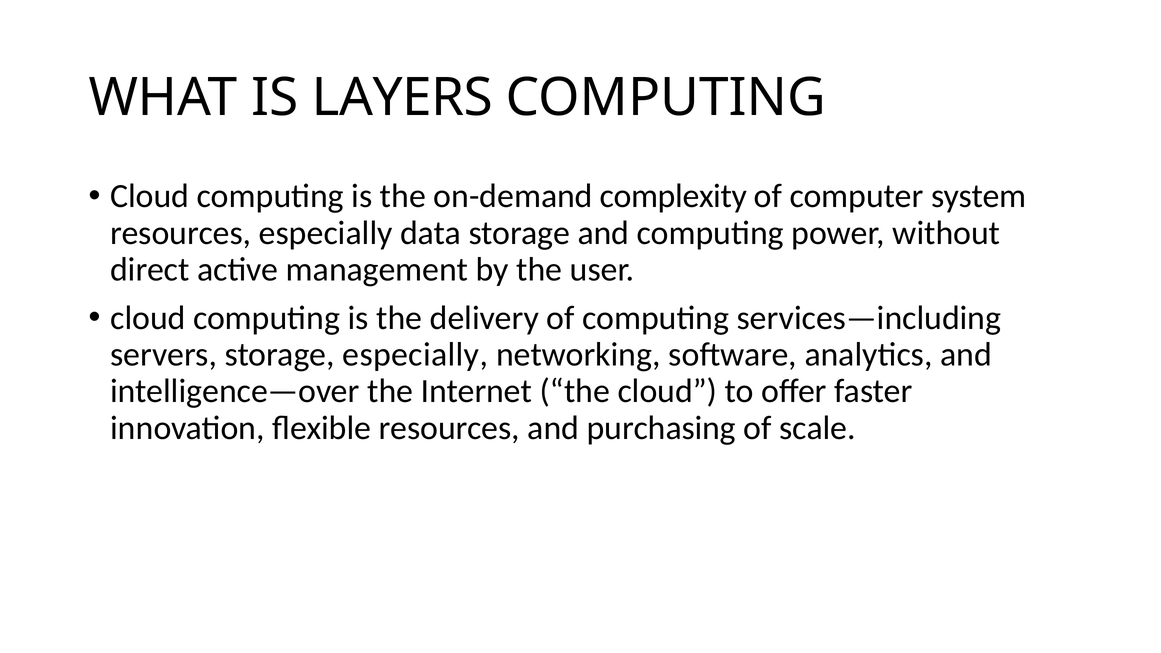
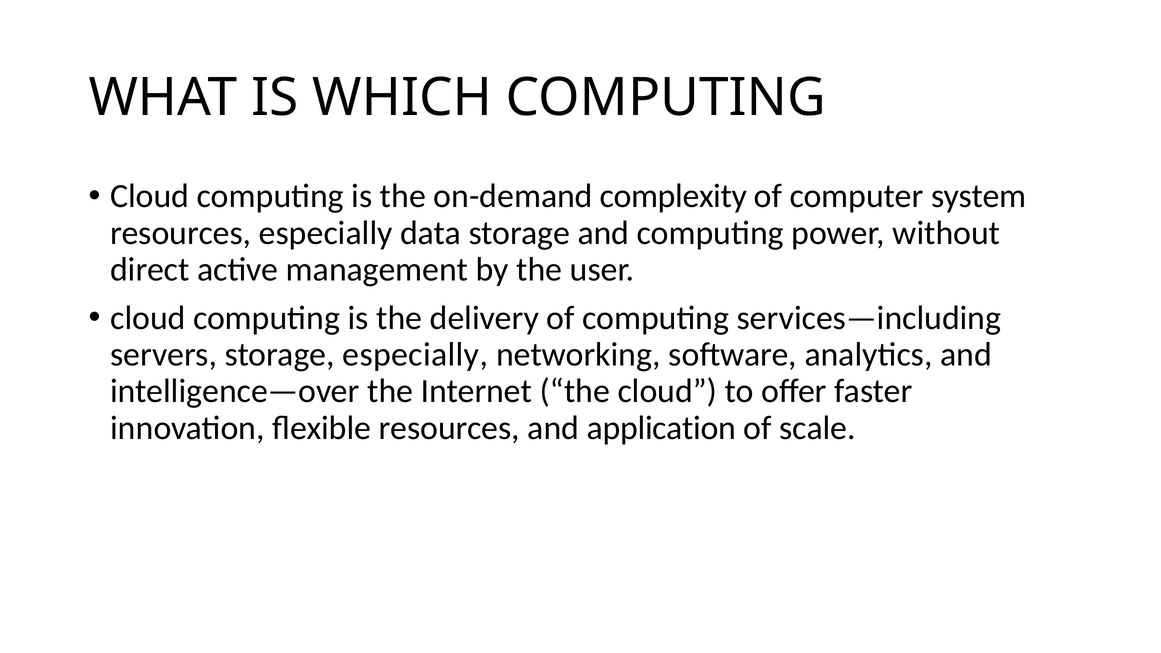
LAYERS: LAYERS -> WHICH
purchasing: purchasing -> application
